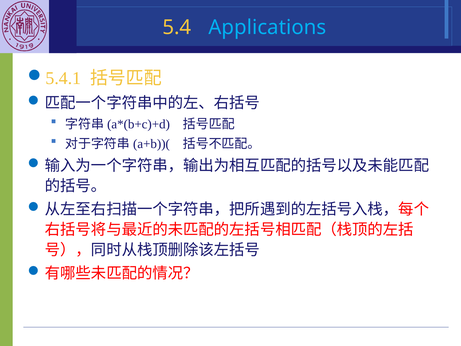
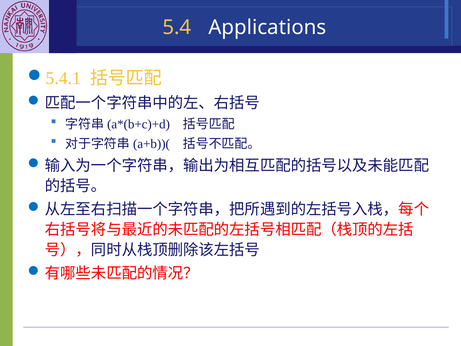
Applications colour: light blue -> white
